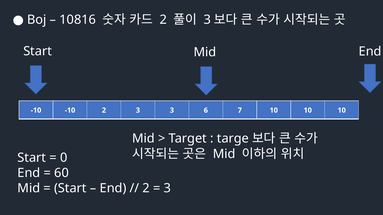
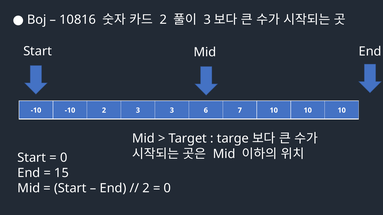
60: 60 -> 15
3 at (167, 189): 3 -> 0
